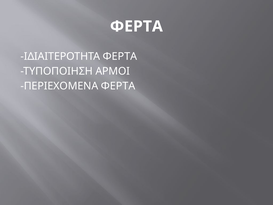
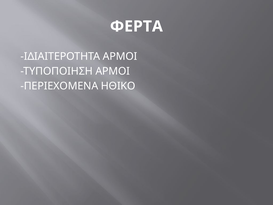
ΙΔΙΑΙΤΕΡΟΤΗΤΑ ΦΕΡΤΑ: ΦΕΡΤΑ -> ΑΡΜΟΙ
ΠΕΡΙΕΧΟΜΕΝΑ ΦΕΡΤΑ: ΦΕΡΤΑ -> ΗΘΙΚΟ
